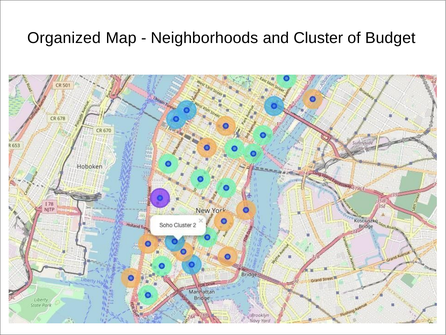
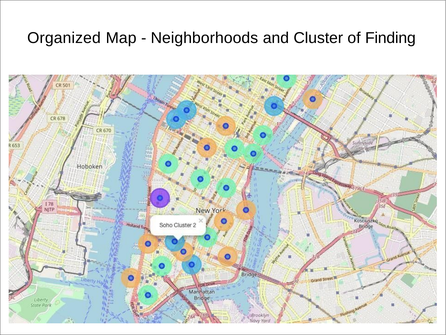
Budget: Budget -> Finding
